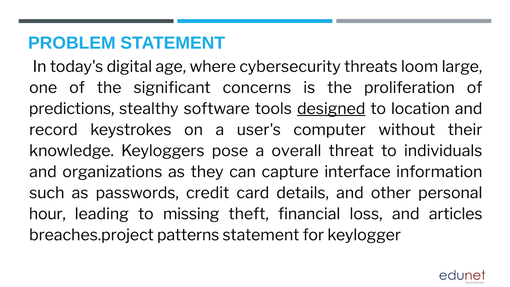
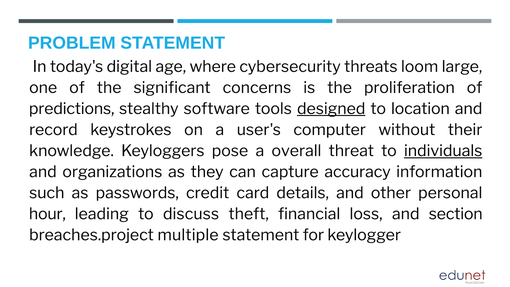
individuals underline: none -> present
interface: interface -> accuracy
missing: missing -> discuss
articles: articles -> section
patterns: patterns -> multiple
